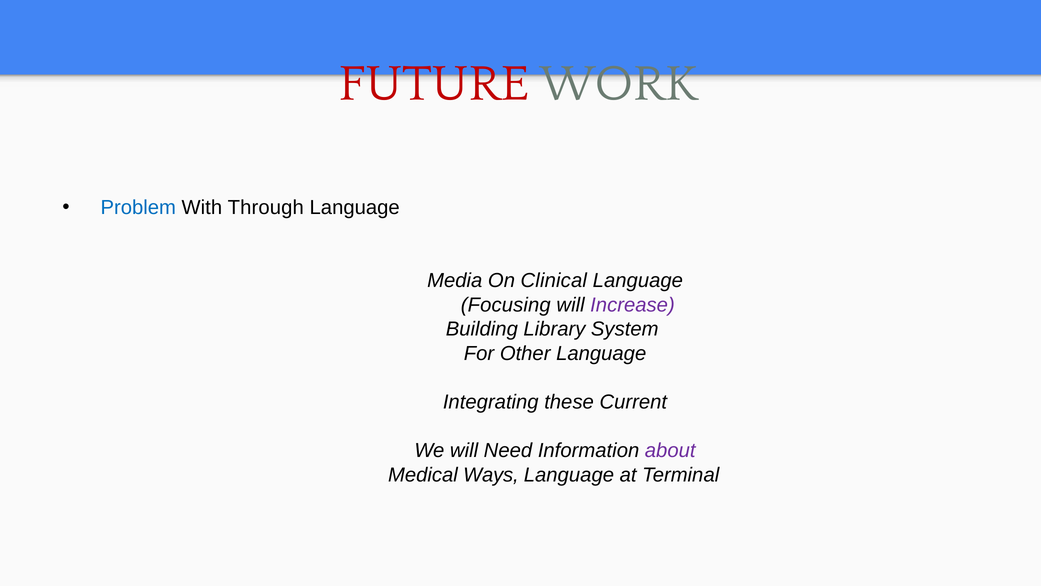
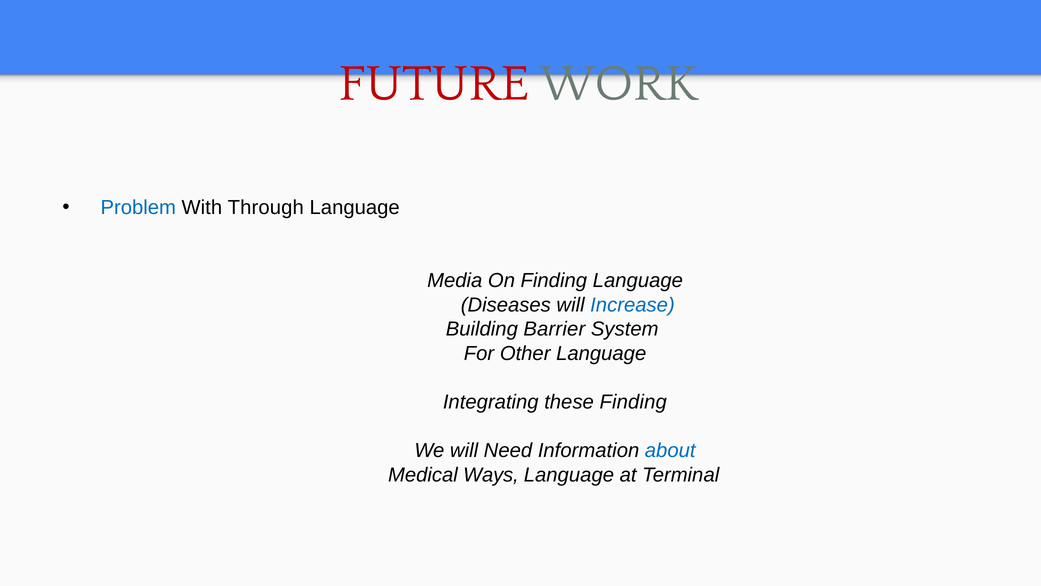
On Clinical: Clinical -> Finding
Focusing: Focusing -> Diseases
Increase colour: purple -> blue
Library: Library -> Barrier
these Current: Current -> Finding
about colour: purple -> blue
